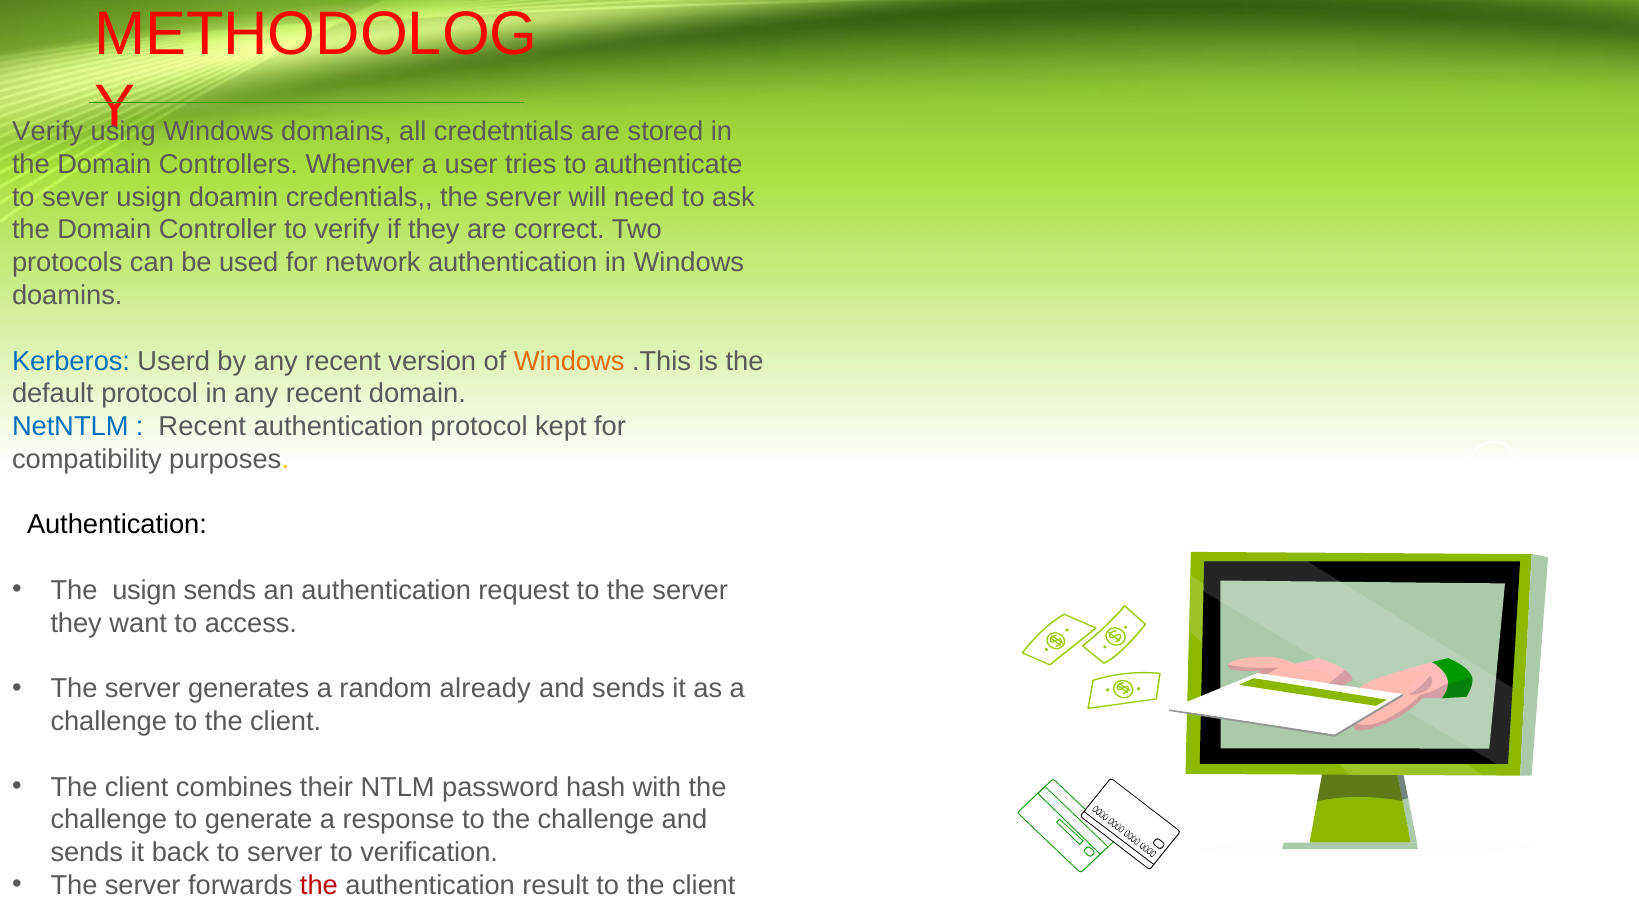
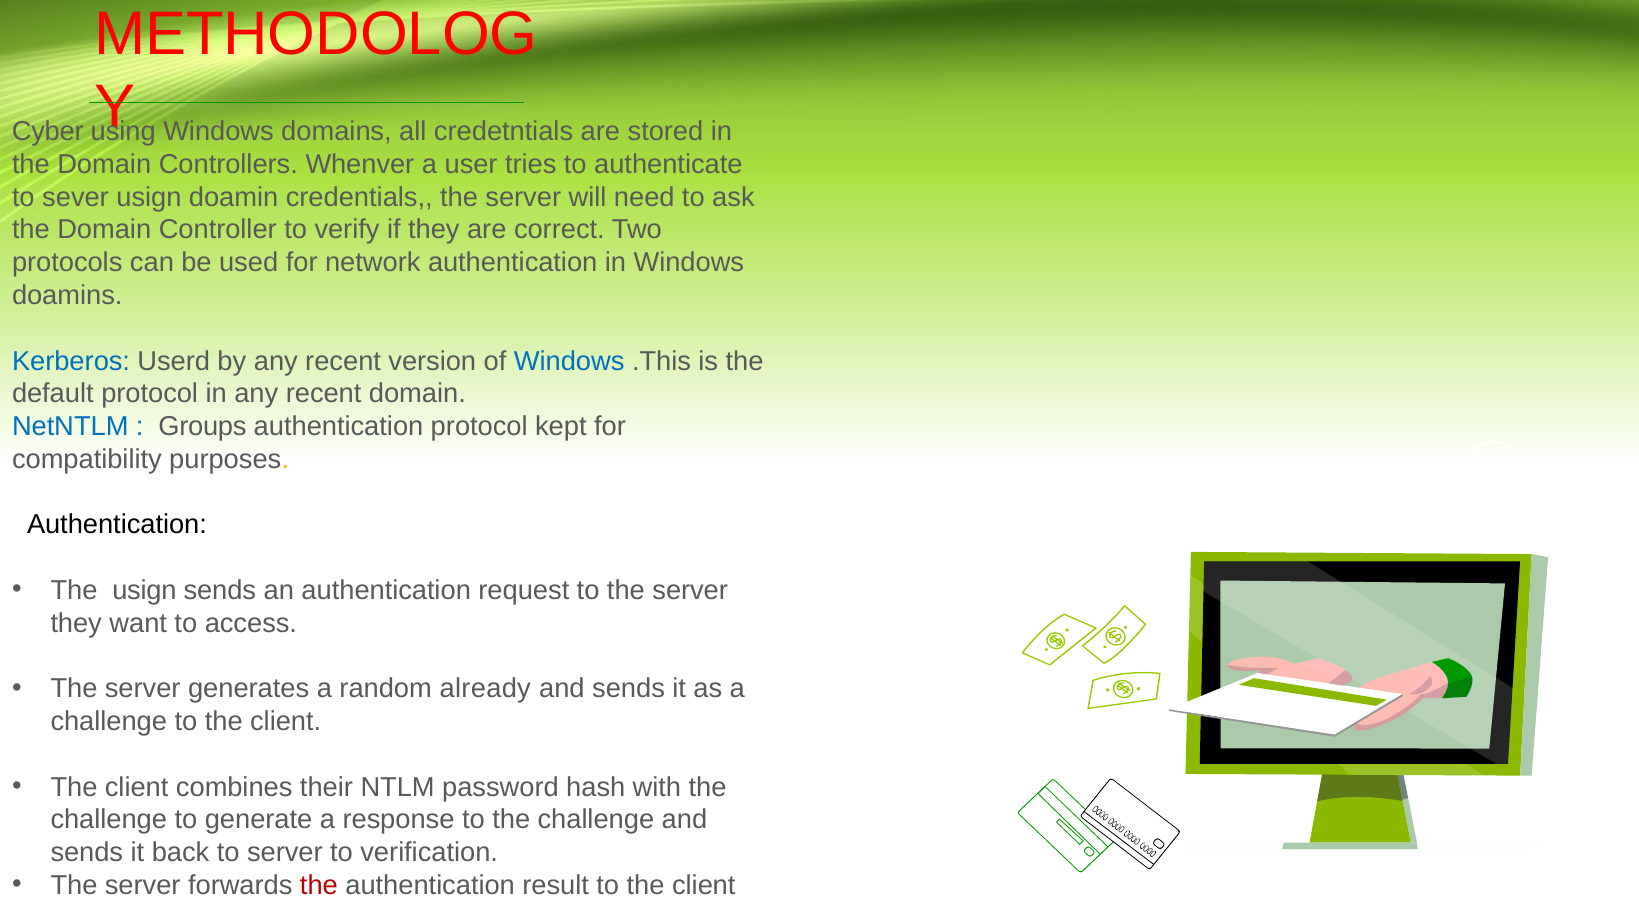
Verify at (48, 132): Verify -> Cyber
Windows at (569, 361) colour: orange -> blue
Recent at (202, 427): Recent -> Groups
